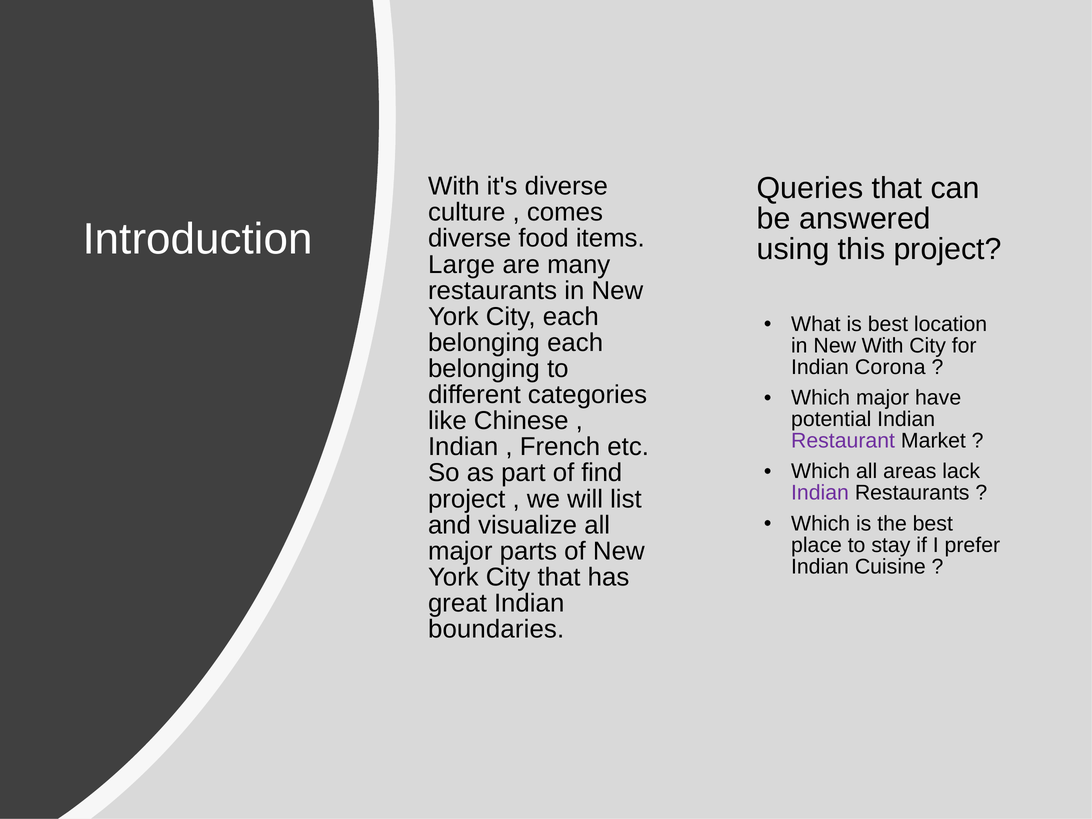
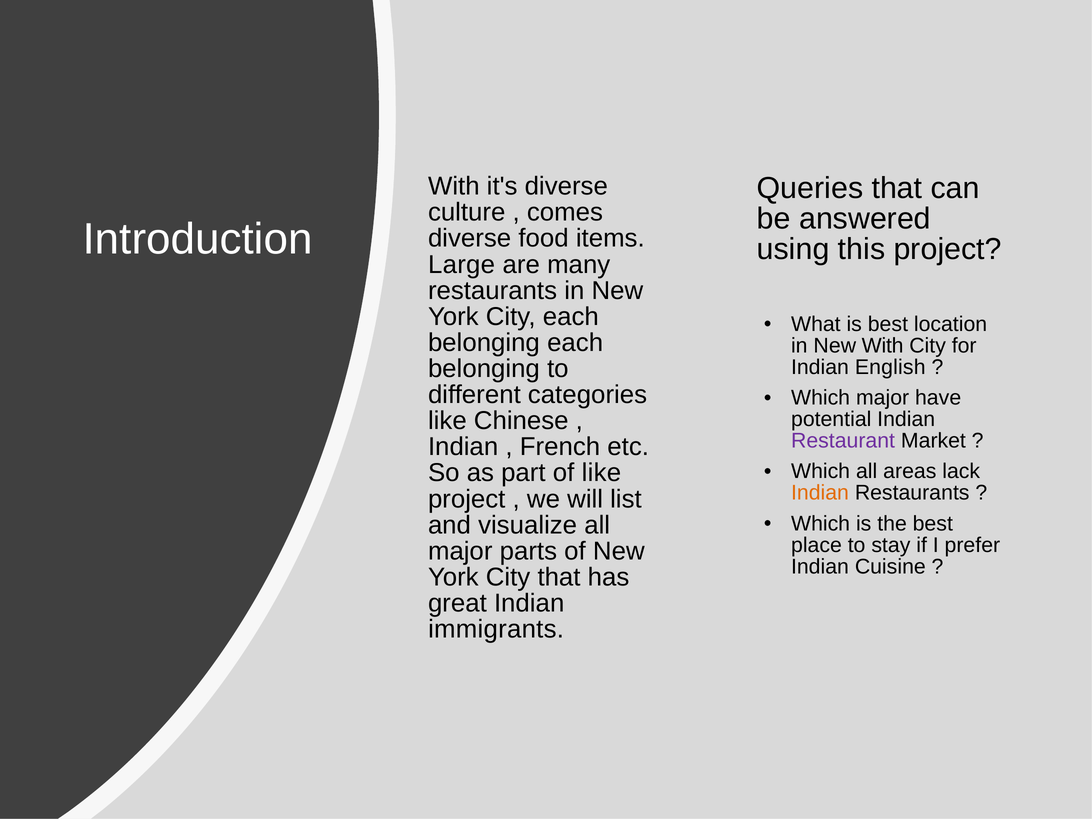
Corona: Corona -> English
of find: find -> like
Indian at (820, 493) colour: purple -> orange
boundaries: boundaries -> immigrants
